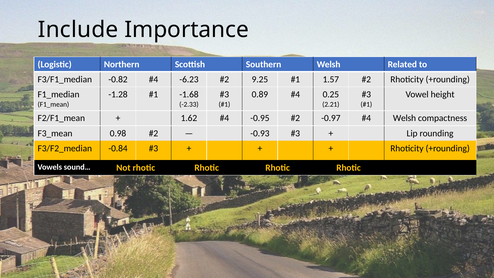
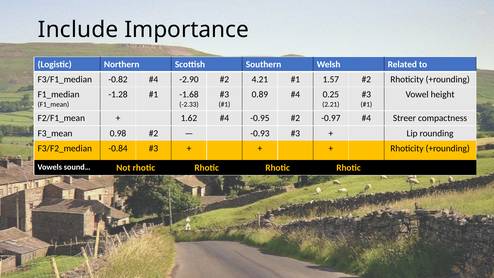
-6.23: -6.23 -> -2.90
9.25: 9.25 -> 4.21
Welsh at (404, 118): Welsh -> Streer
